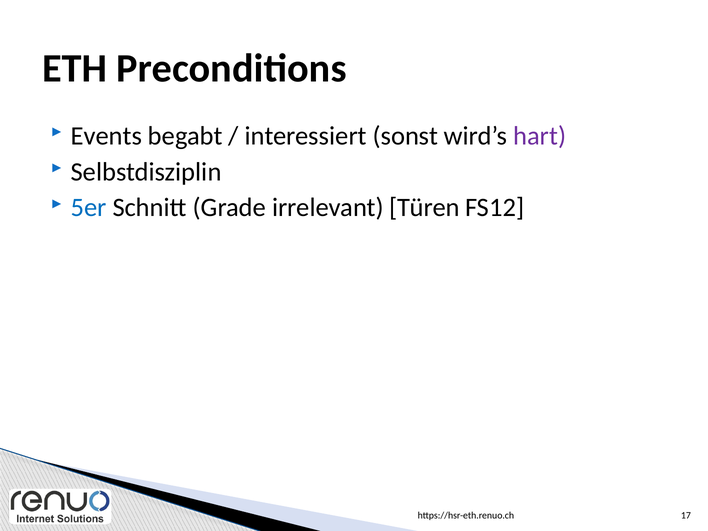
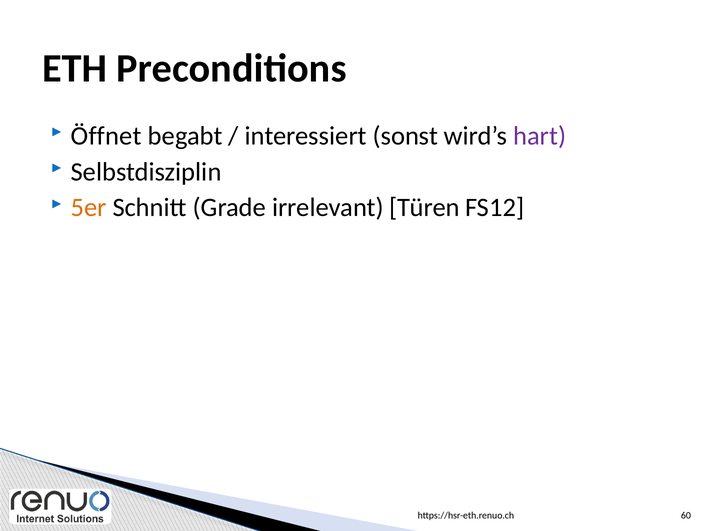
Events: Events -> Öffnet
5er colour: blue -> orange
17: 17 -> 60
